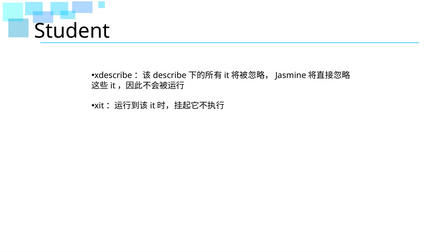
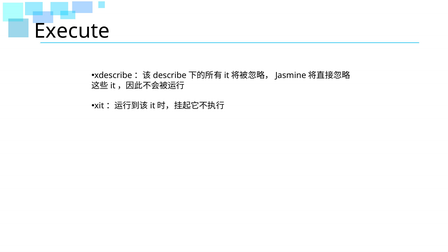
Student: Student -> Execute
